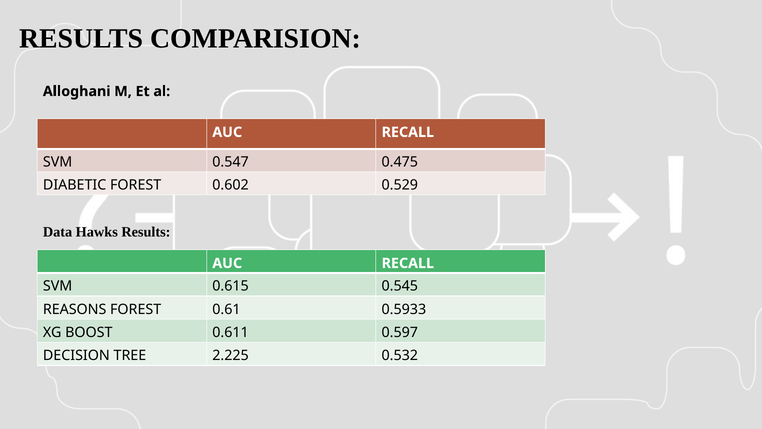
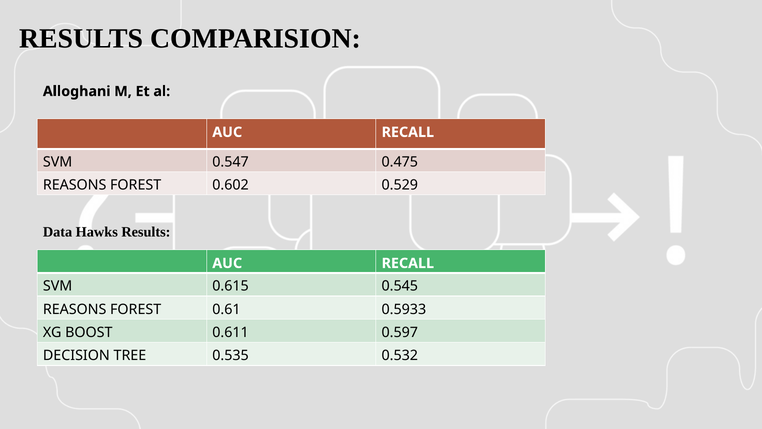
DIABETIC at (75, 185): DIABETIC -> REASONS
2.225: 2.225 -> 0.535
